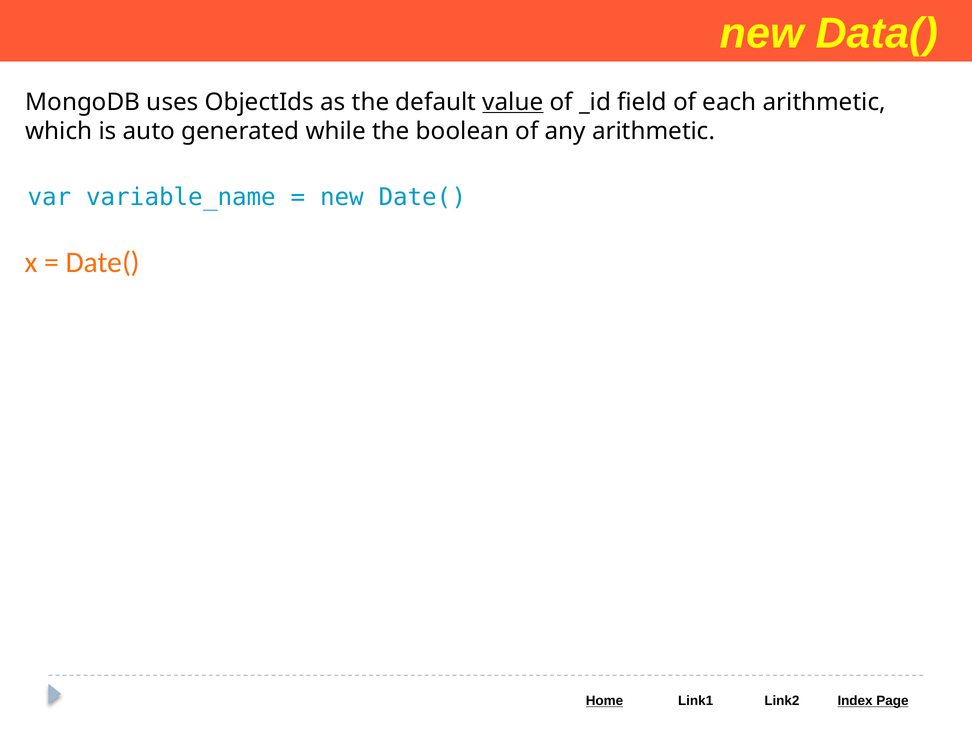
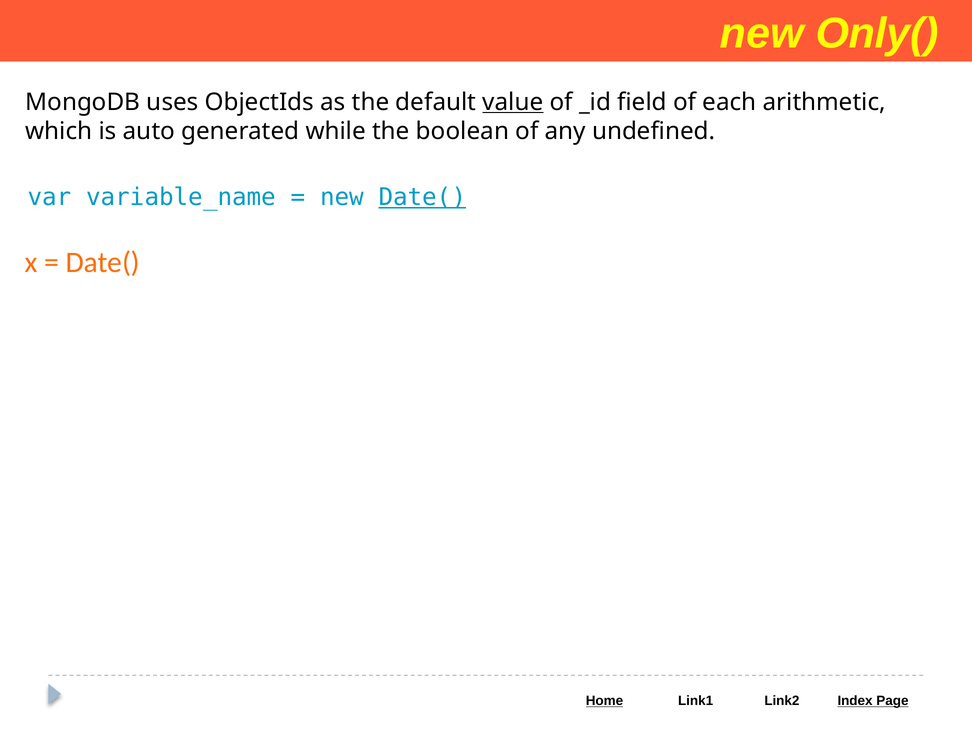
Data(: Data( -> Only(
any arithmetic: arithmetic -> undefined
Date( at (422, 197) underline: none -> present
